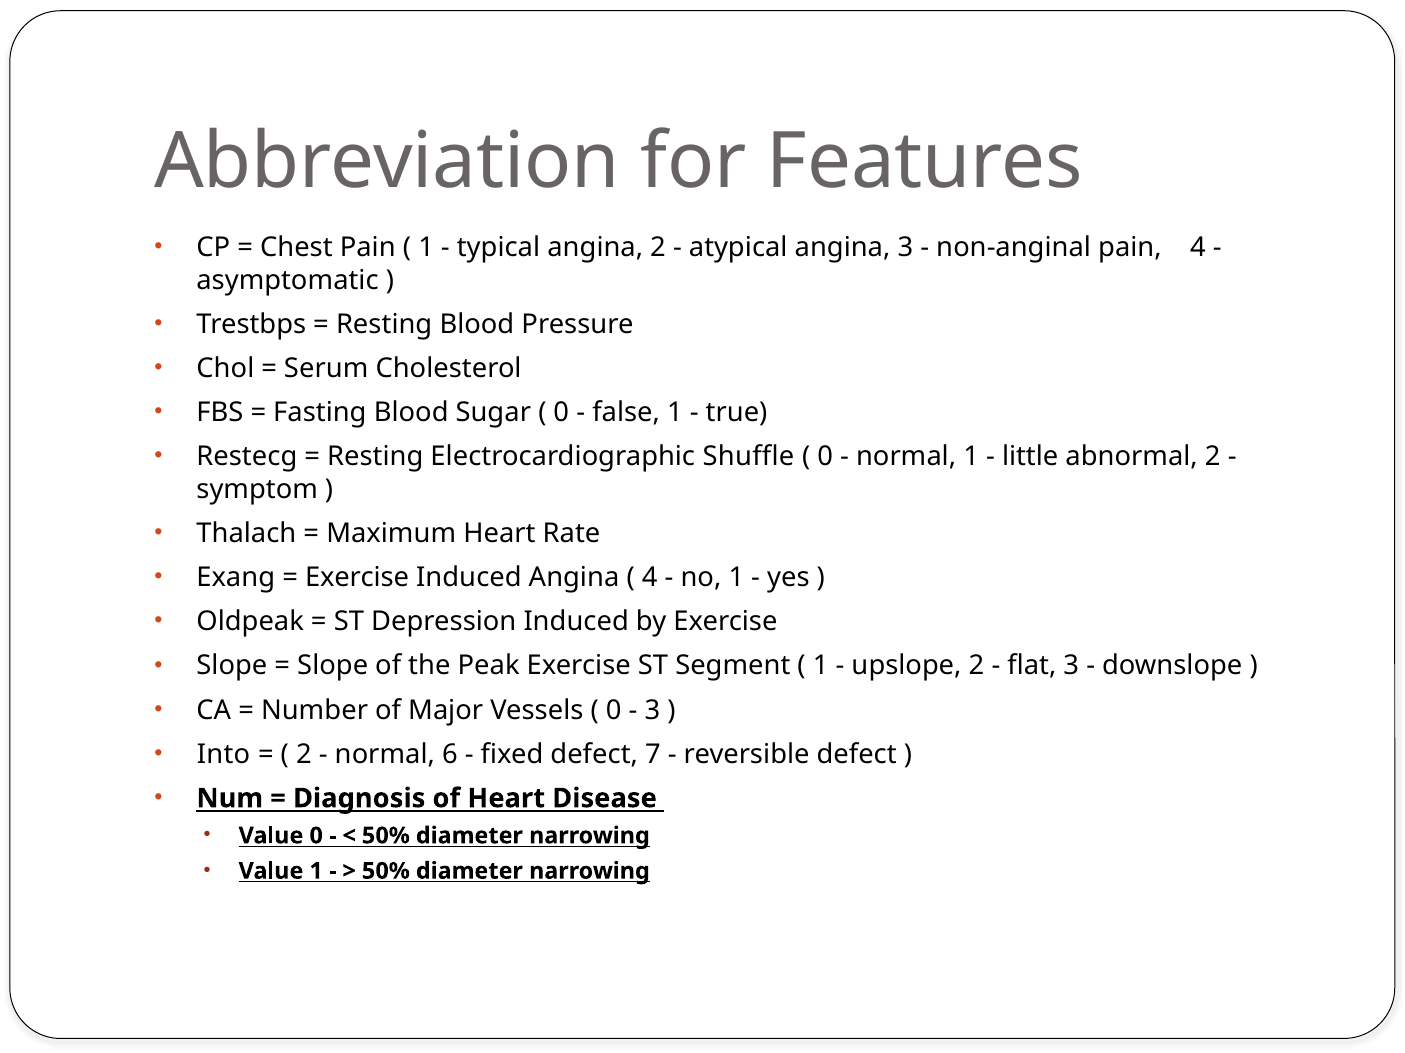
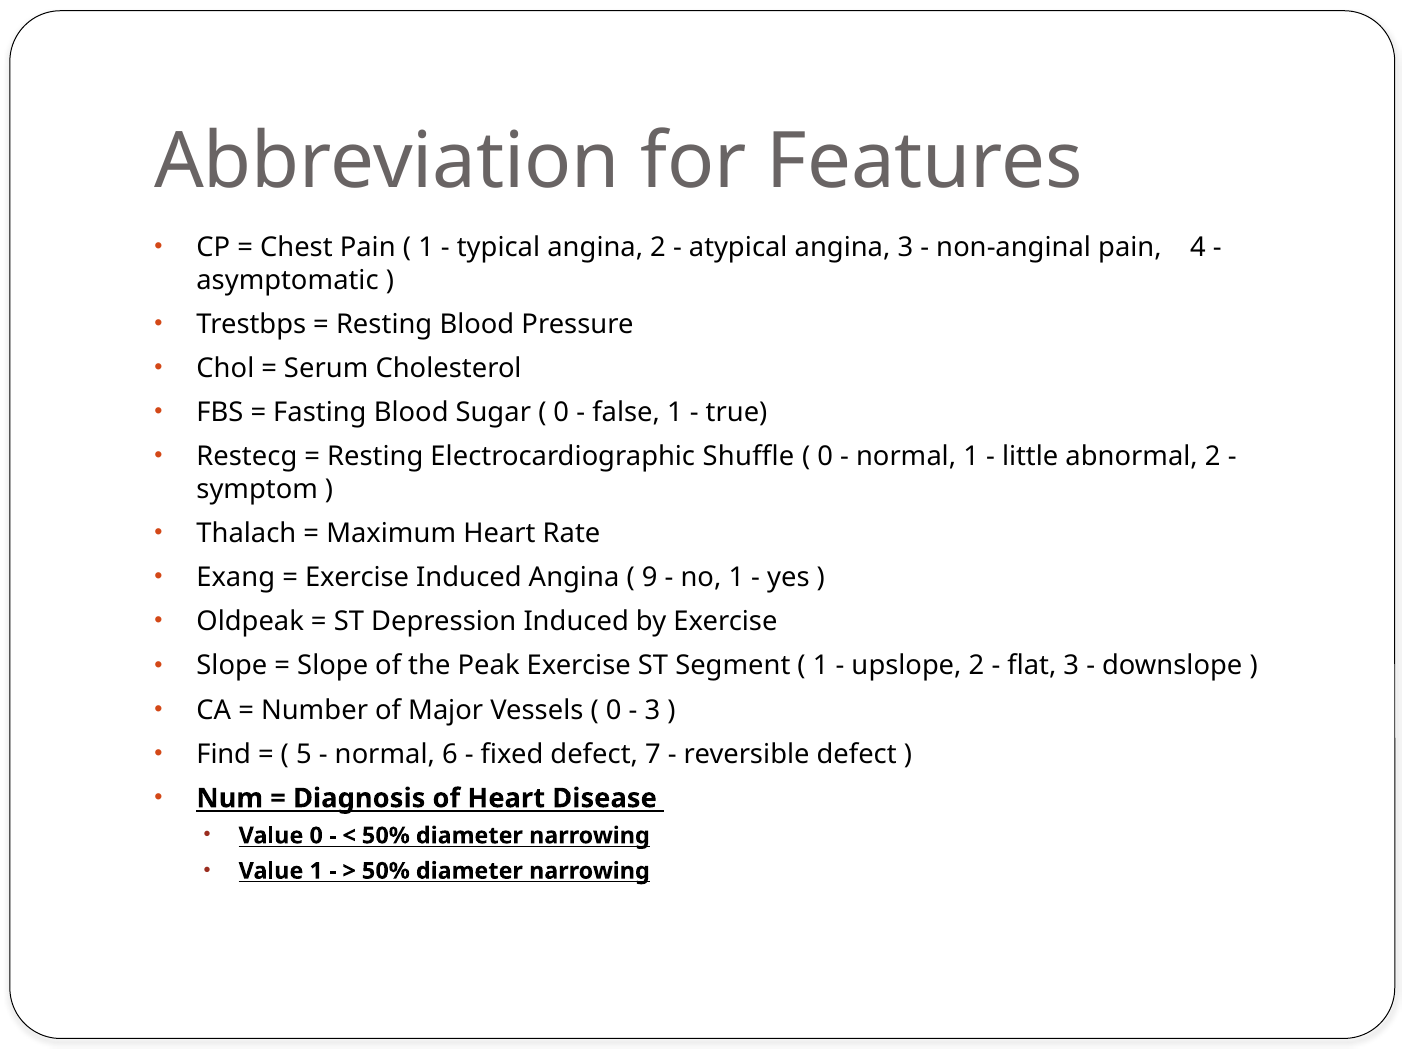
4 at (650, 578): 4 -> 9
Into: Into -> Find
2 at (304, 755): 2 -> 5
